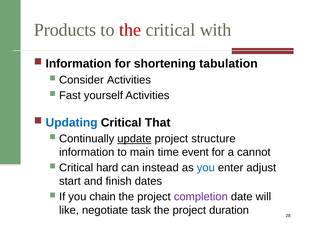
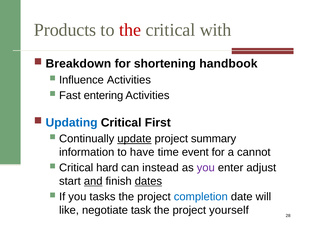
Information at (78, 64): Information -> Breakdown
tabulation: tabulation -> handbook
Consider: Consider -> Influence
yourself: yourself -> entering
That: That -> First
structure: structure -> summary
main: main -> have
you at (206, 168) colour: blue -> purple
and underline: none -> present
dates underline: none -> present
chain: chain -> tasks
completion colour: purple -> blue
duration: duration -> yourself
